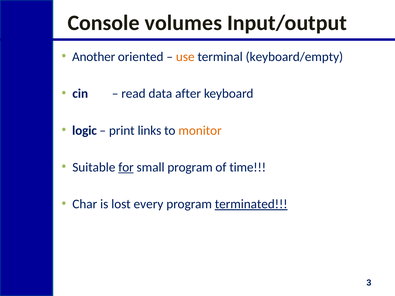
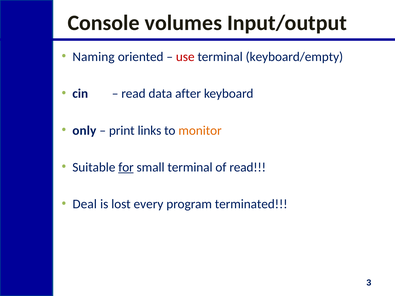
Another: Another -> Naming
use colour: orange -> red
logic: logic -> only
small program: program -> terminal
of time: time -> read
Char: Char -> Deal
terminated underline: present -> none
